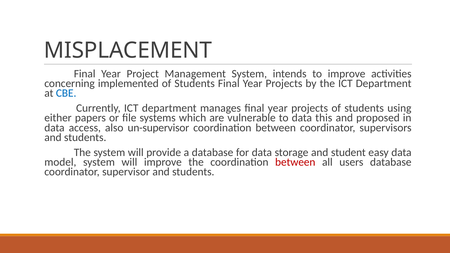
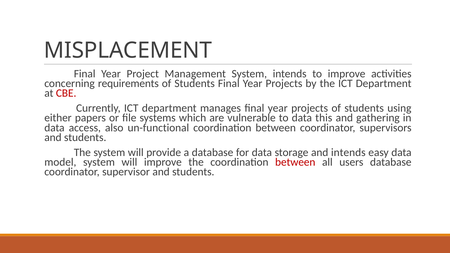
implemented: implemented -> requirements
CBE colour: blue -> red
proposed: proposed -> gathering
un-supervisor: un-supervisor -> un-functional
and student: student -> intends
